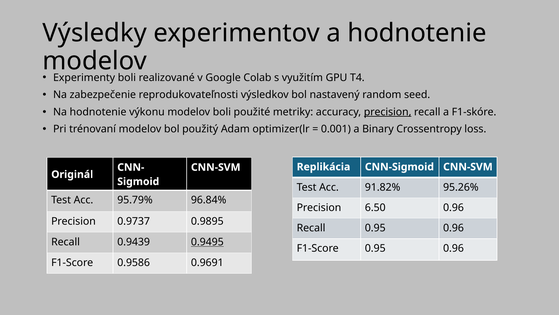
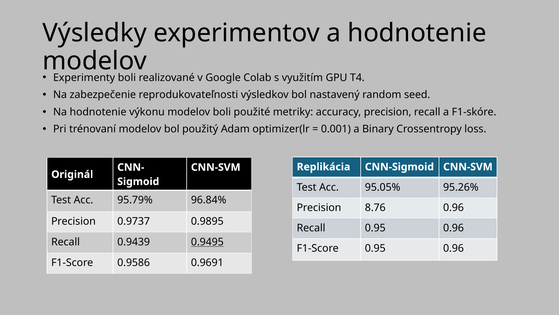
precision at (388, 112) underline: present -> none
91.82%: 91.82% -> 95.05%
6.50: 6.50 -> 8.76
